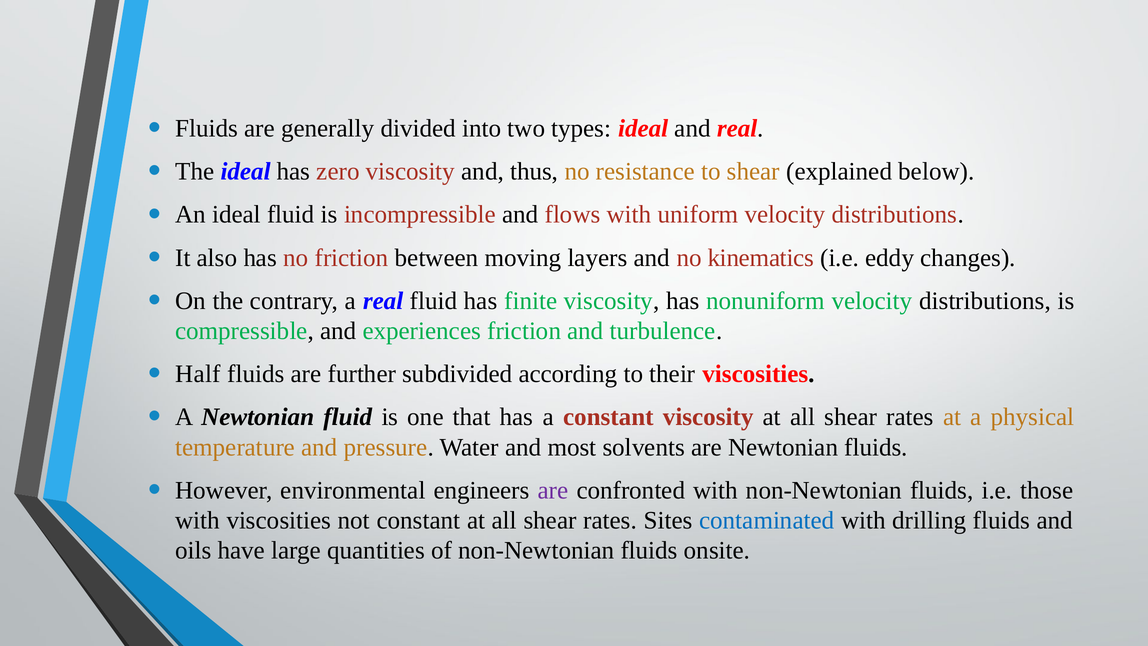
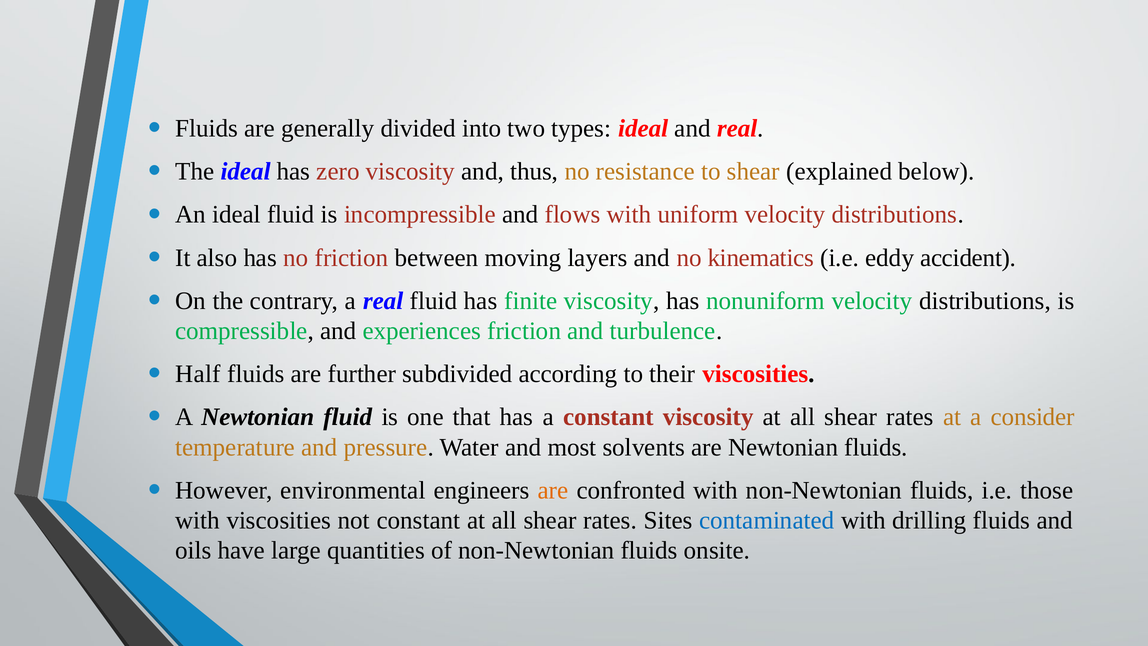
changes: changes -> accident
physical: physical -> consider
are at (553, 490) colour: purple -> orange
